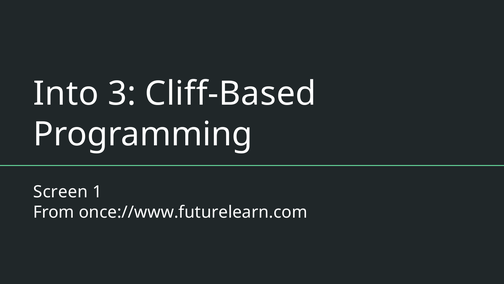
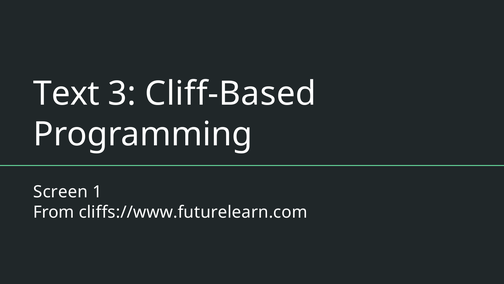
Into: Into -> Text
once://www.futurelearn.com: once://www.futurelearn.com -> cliffs://www.futurelearn.com
